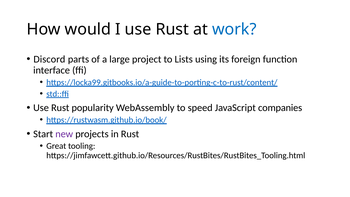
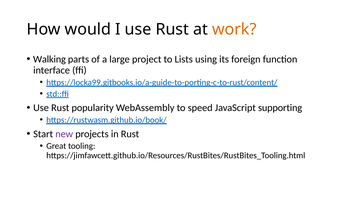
work colour: blue -> orange
Discord: Discord -> Walking
companies: companies -> supporting
